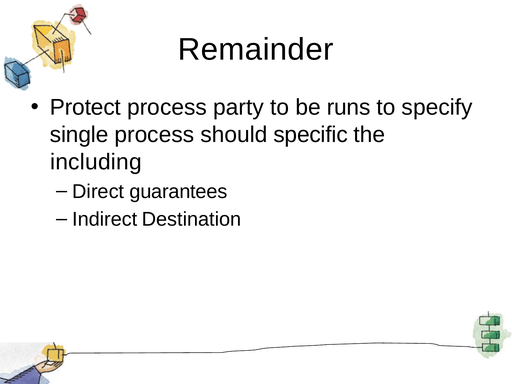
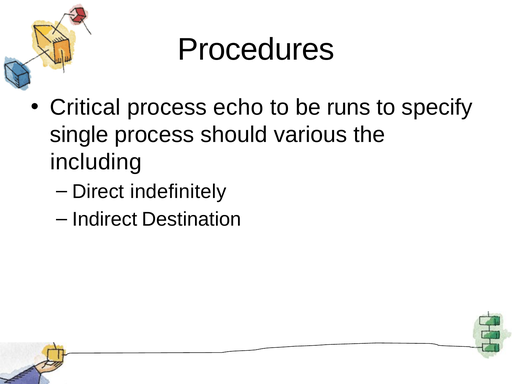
Remainder: Remainder -> Procedures
Protect: Protect -> Critical
party: party -> echo
specific: specific -> various
guarantees: guarantees -> indefinitely
